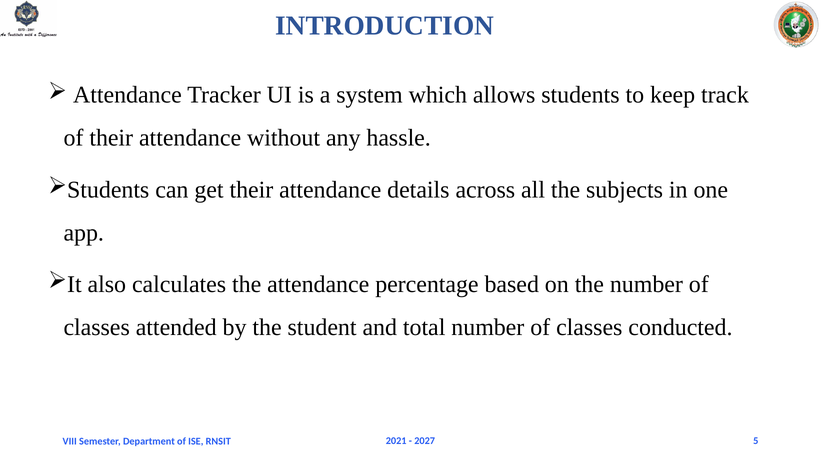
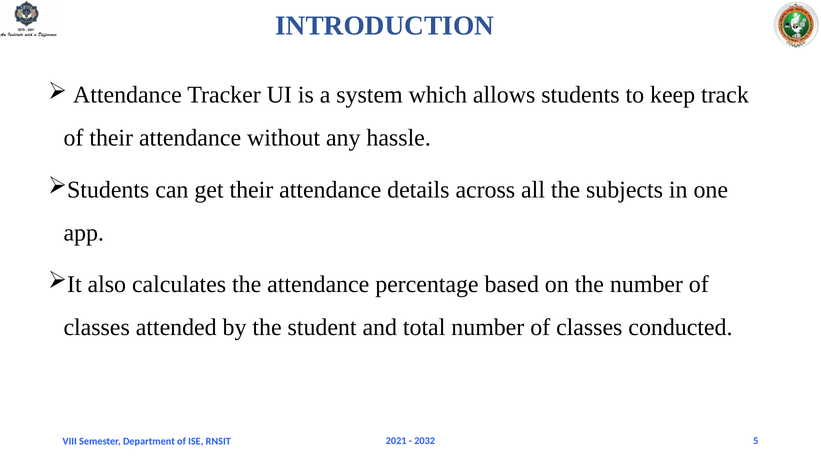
2027: 2027 -> 2032
